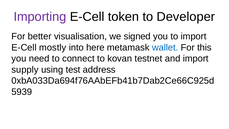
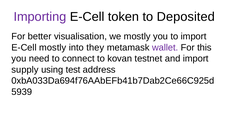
Developer: Developer -> Deposited
we signed: signed -> mostly
here: here -> they
wallet colour: blue -> purple
